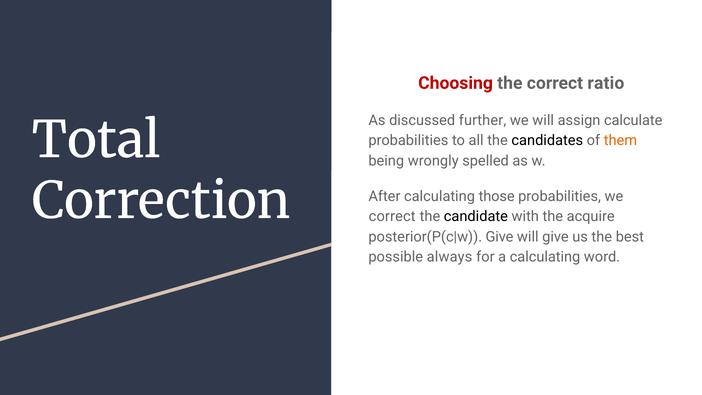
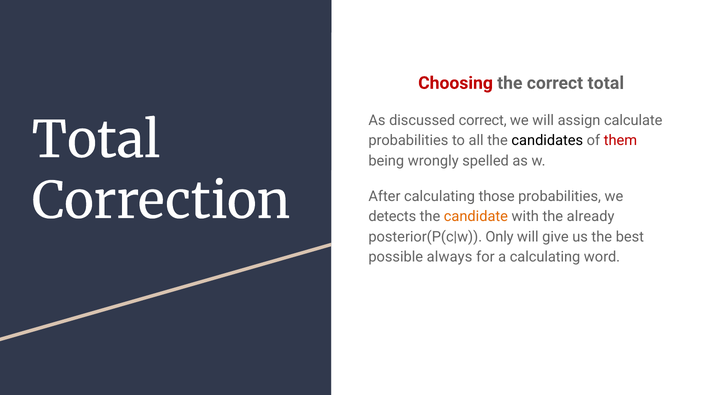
correct ratio: ratio -> total
discussed further: further -> correct
them colour: orange -> red
correct at (392, 217): correct -> detects
candidate colour: black -> orange
acquire: acquire -> already
Give at (499, 237): Give -> Only
